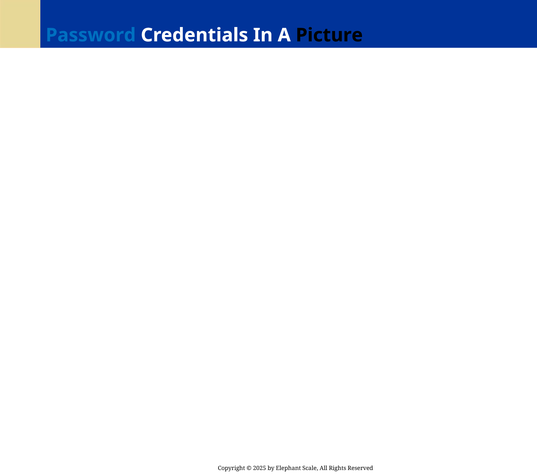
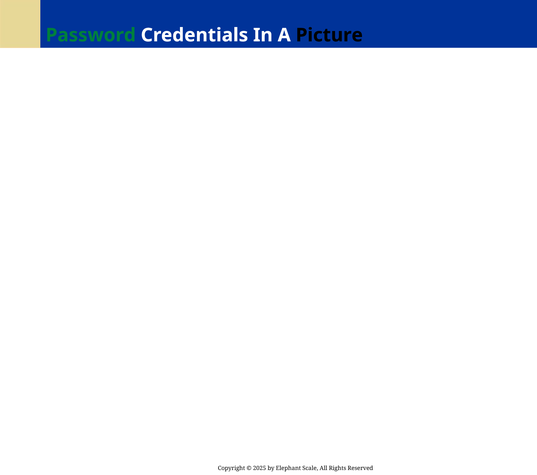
Password colour: blue -> green
